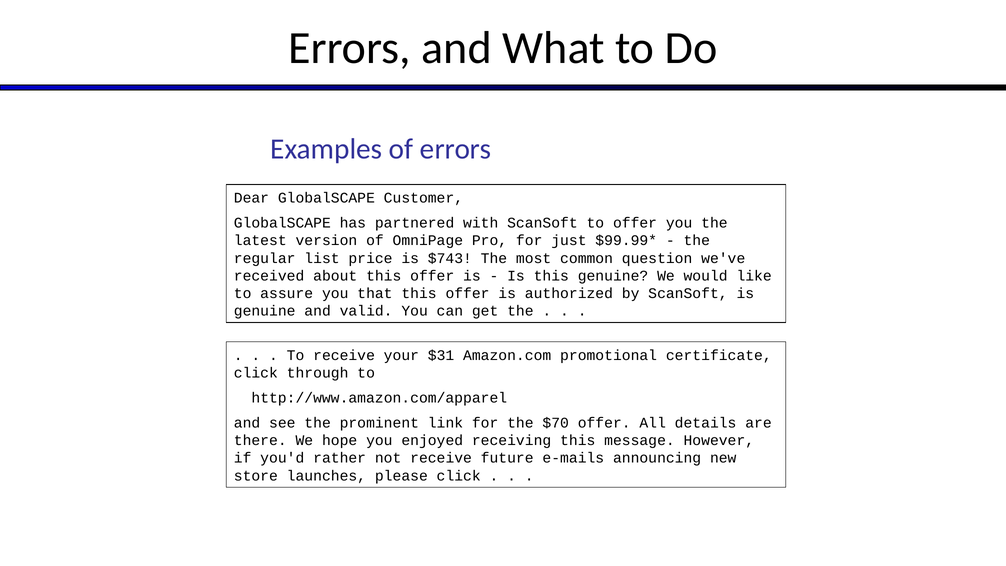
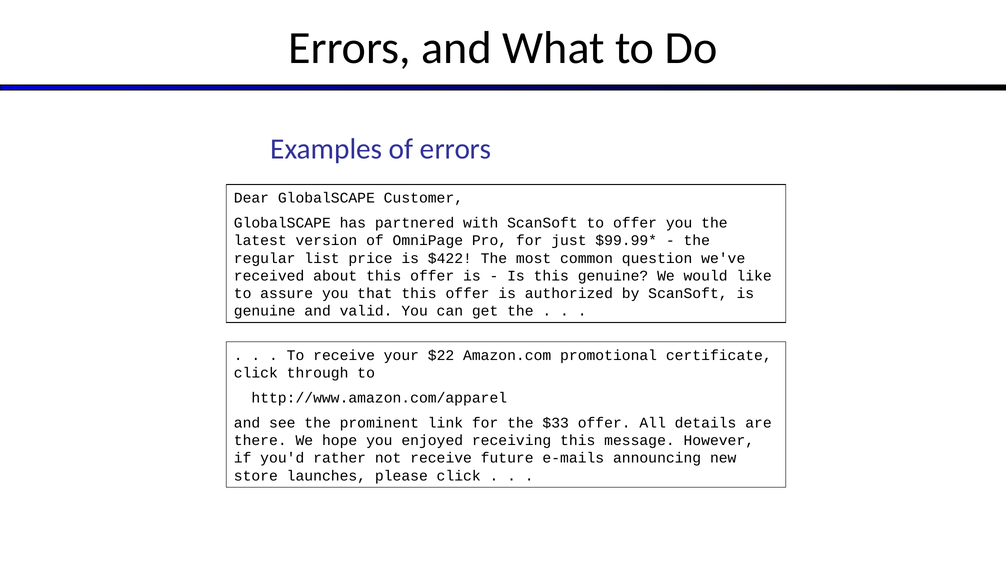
$743: $743 -> $422
$31: $31 -> $22
$70: $70 -> $33
